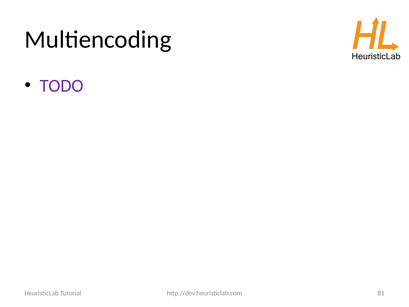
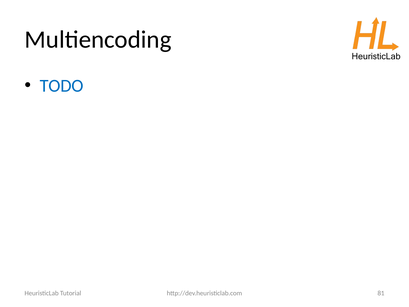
TODO colour: purple -> blue
